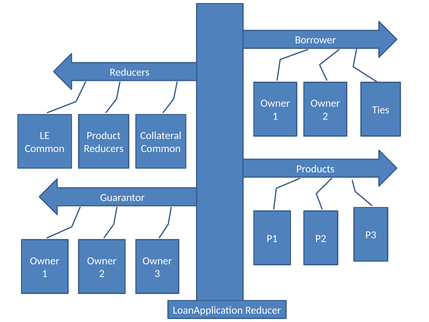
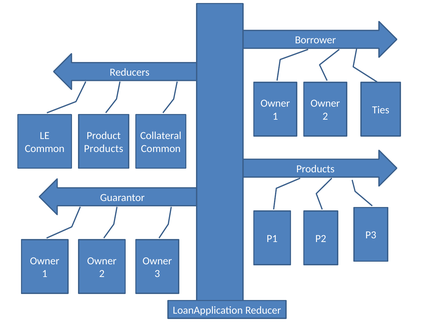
Reducers at (104, 148): Reducers -> Products
